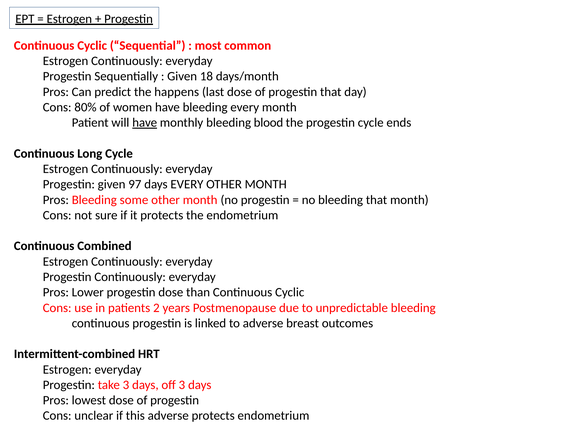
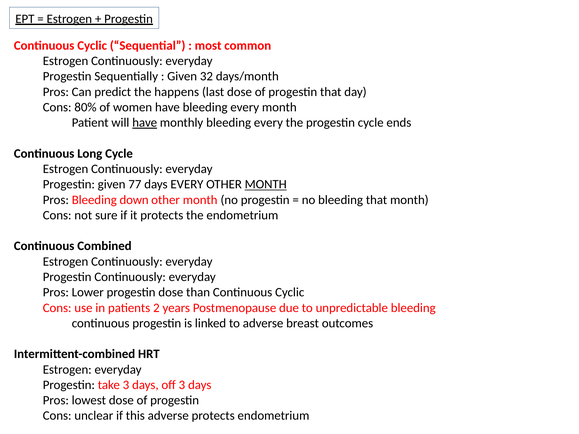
18: 18 -> 32
monthly bleeding blood: blood -> every
97: 97 -> 77
MONTH at (266, 184) underline: none -> present
some: some -> down
